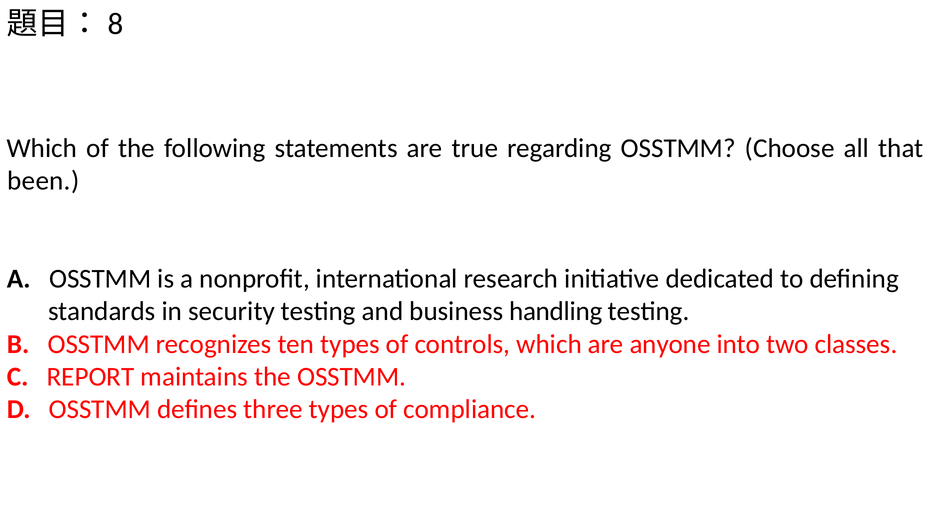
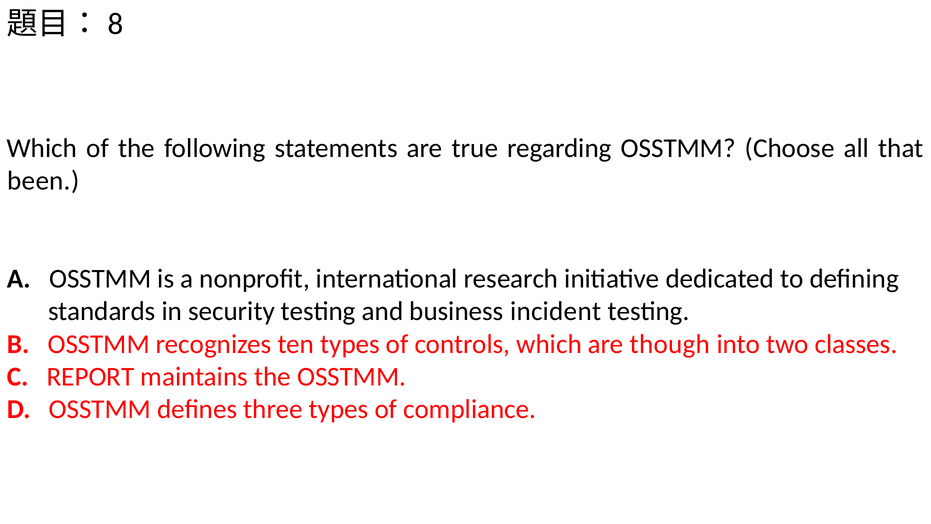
handling: handling -> incident
anyone: anyone -> though
